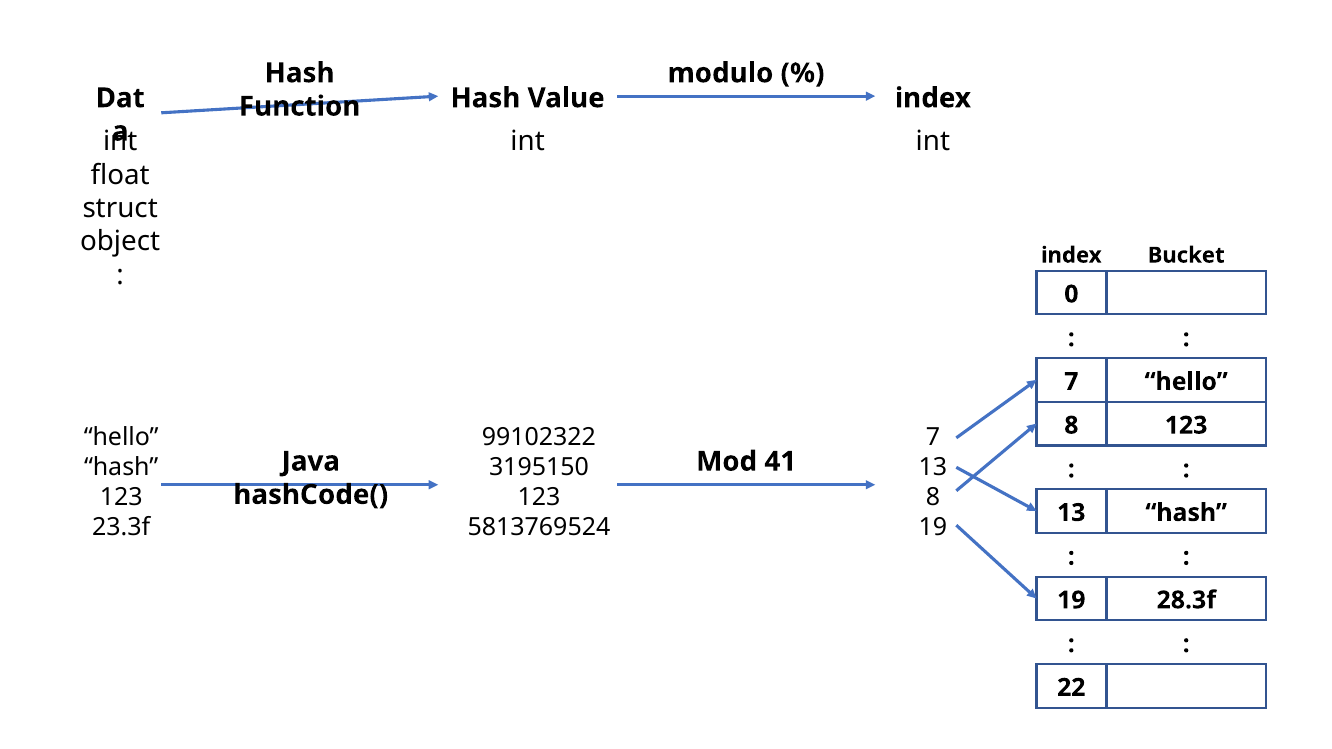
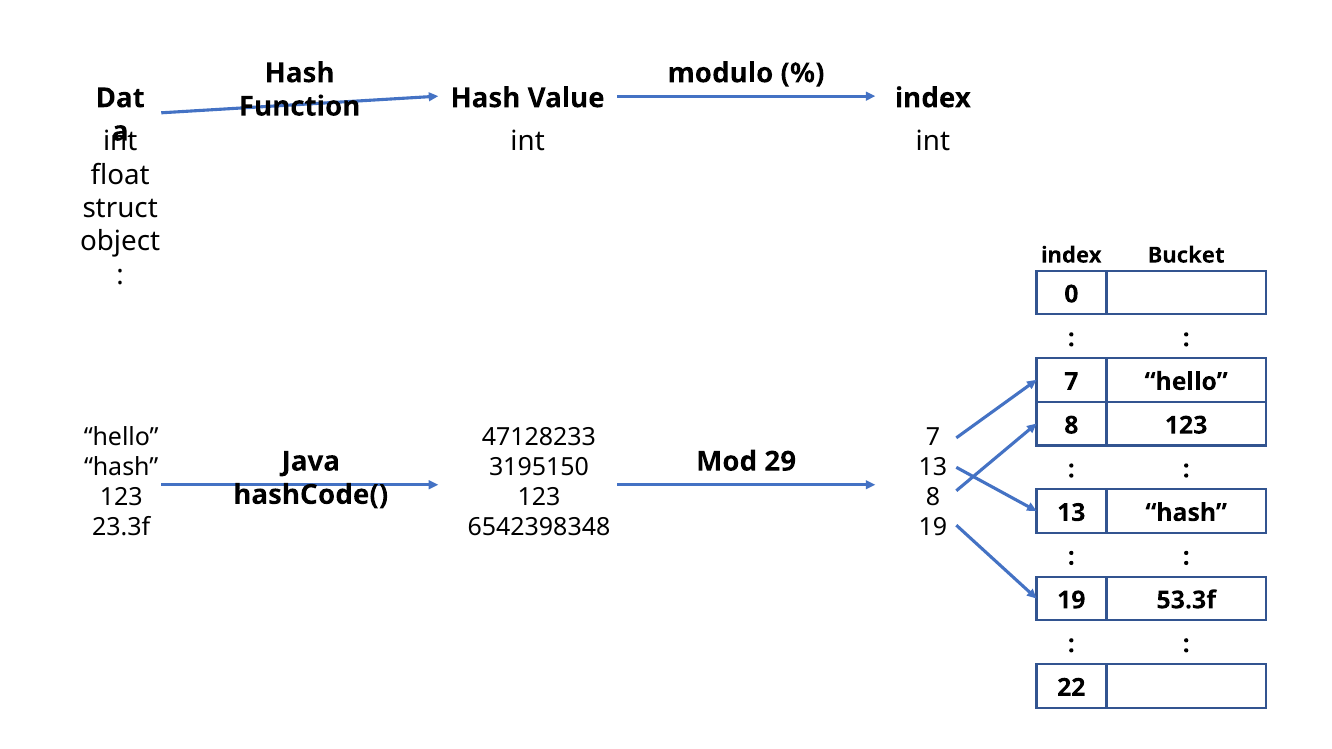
99102322: 99102322 -> 47128233
41: 41 -> 29
5813769524: 5813769524 -> 6542398348
28.3f: 28.3f -> 53.3f
